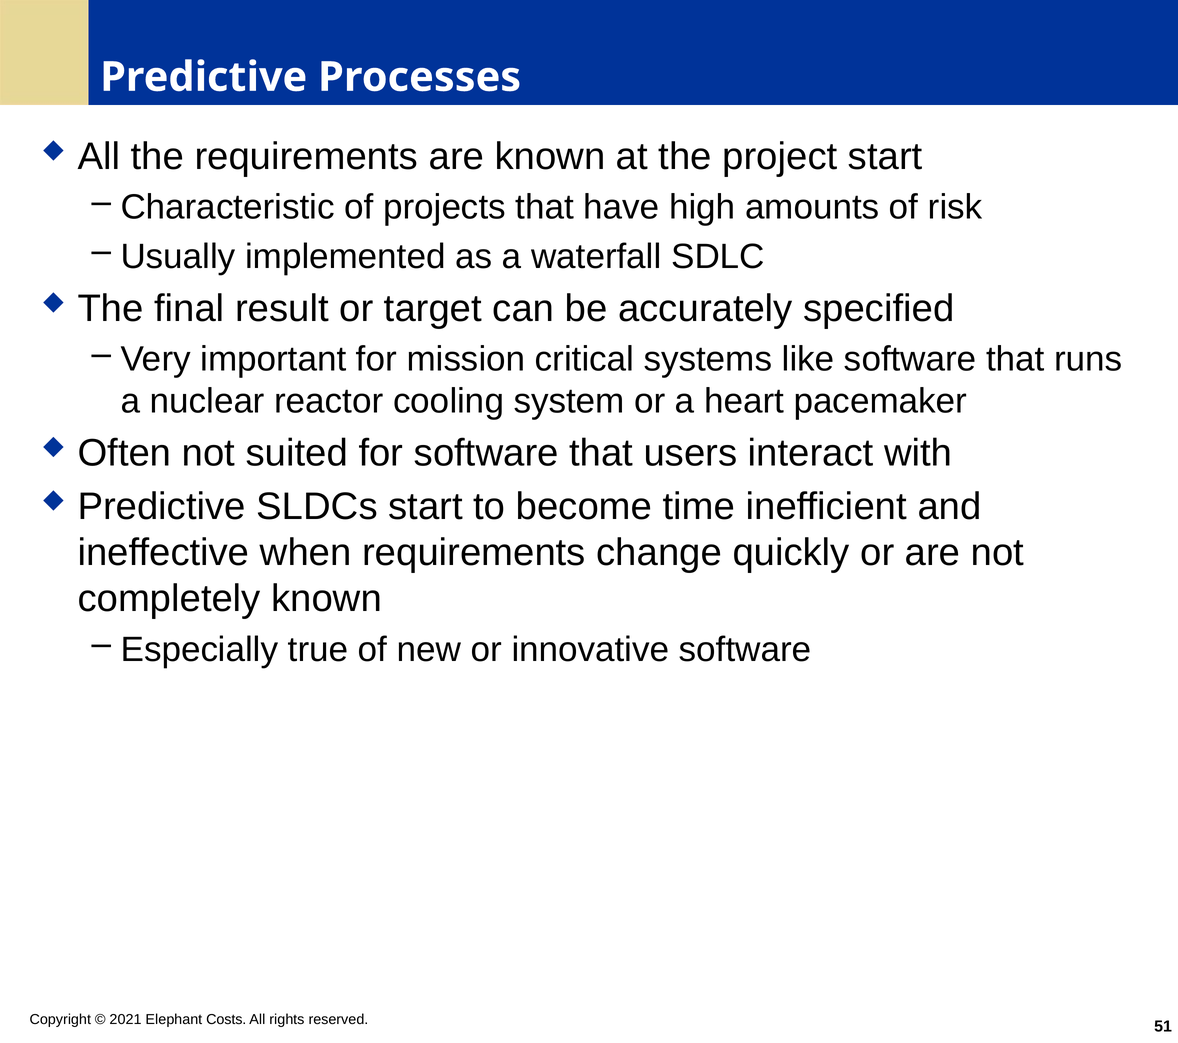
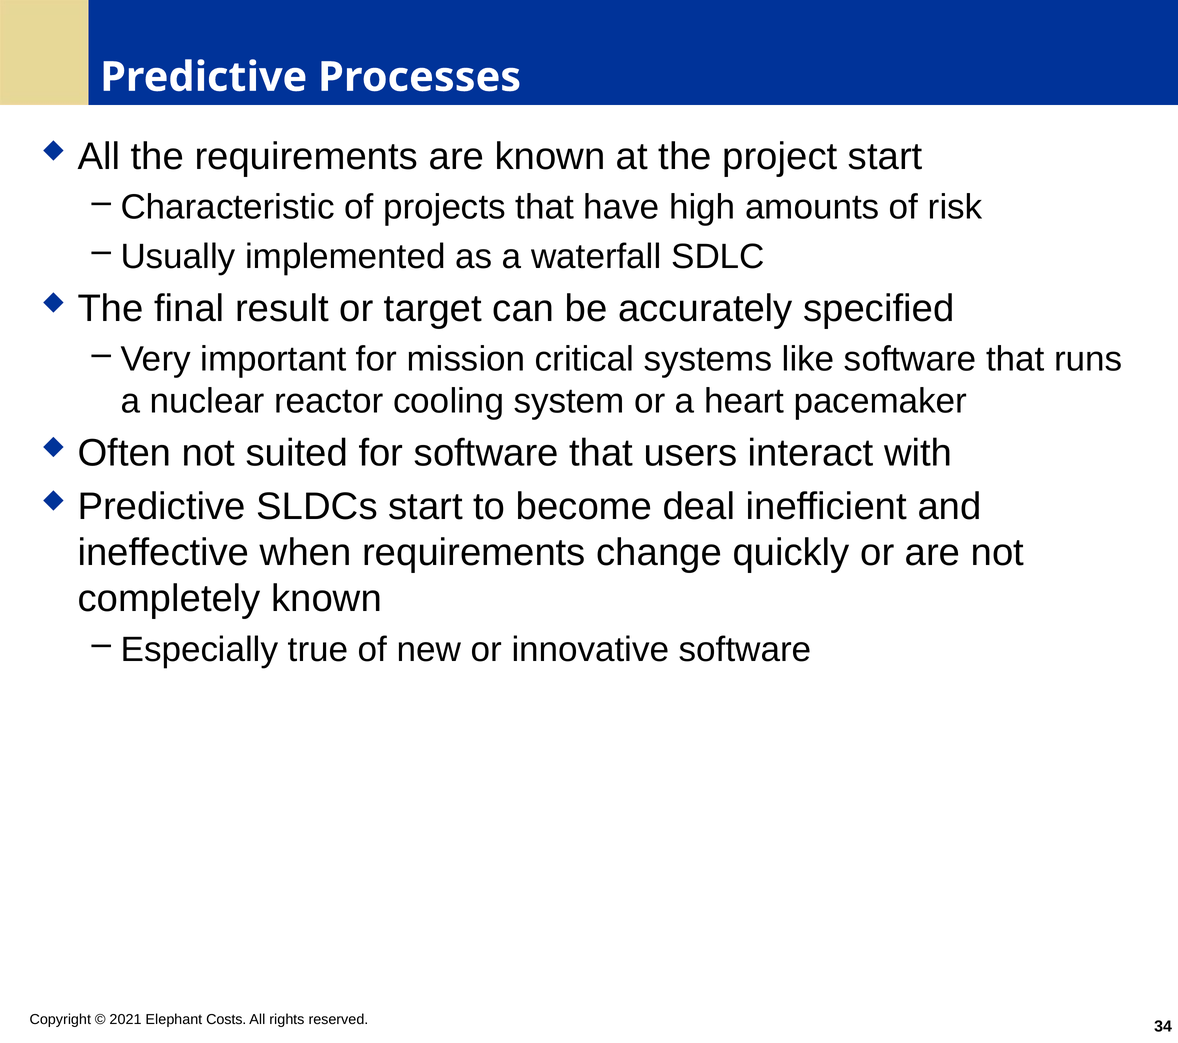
time: time -> deal
51: 51 -> 34
